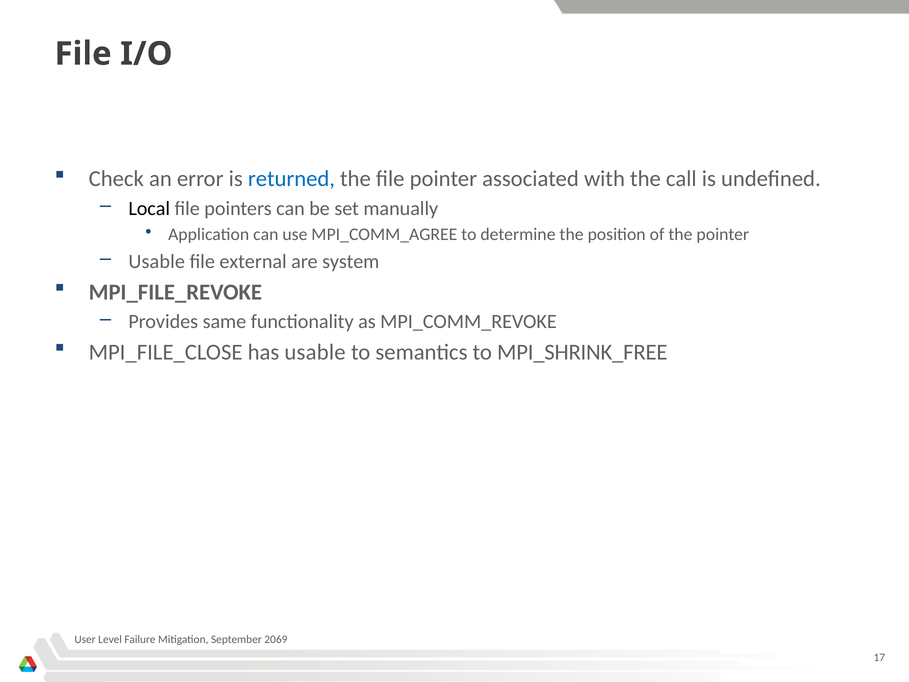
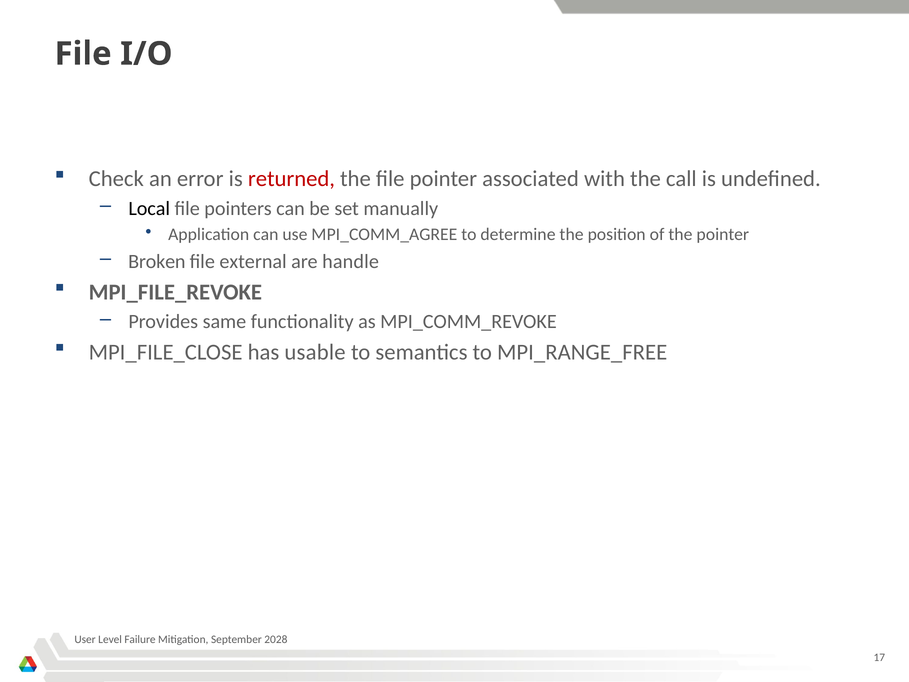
returned colour: blue -> red
Usable at (157, 261): Usable -> Broken
system: system -> handle
MPI_SHRINK_FREE: MPI_SHRINK_FREE -> MPI_RANGE_FREE
2069: 2069 -> 2028
